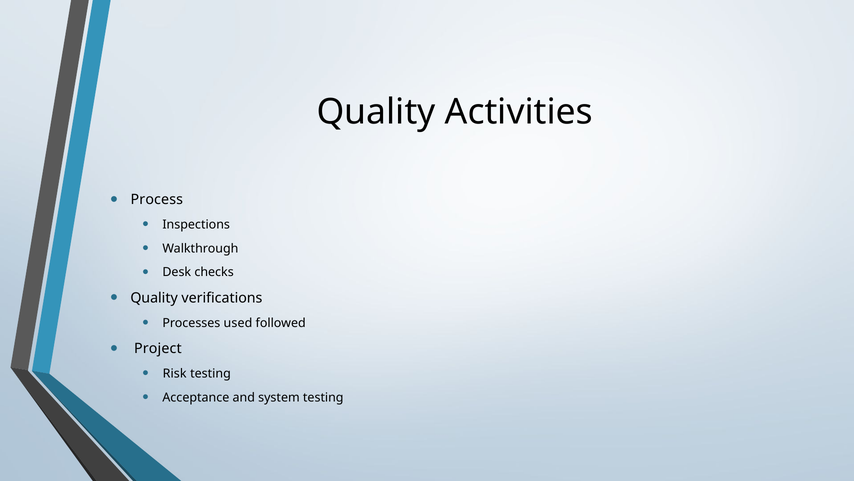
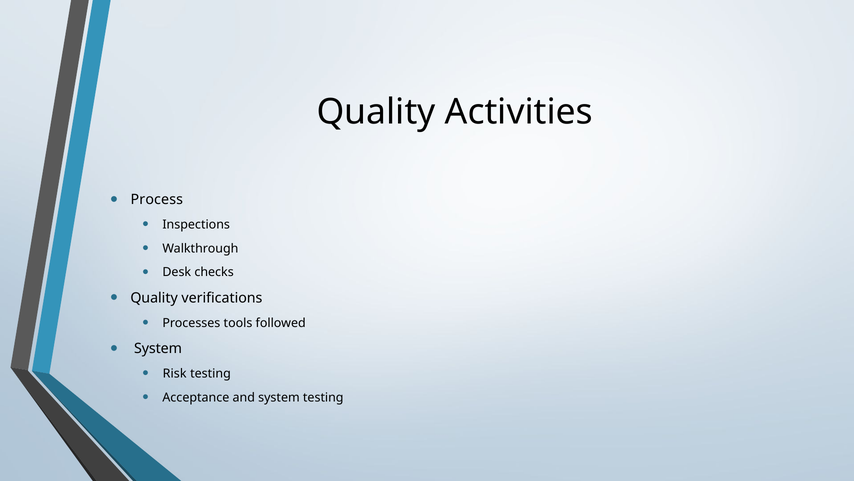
used: used -> tools
Project at (158, 348): Project -> System
